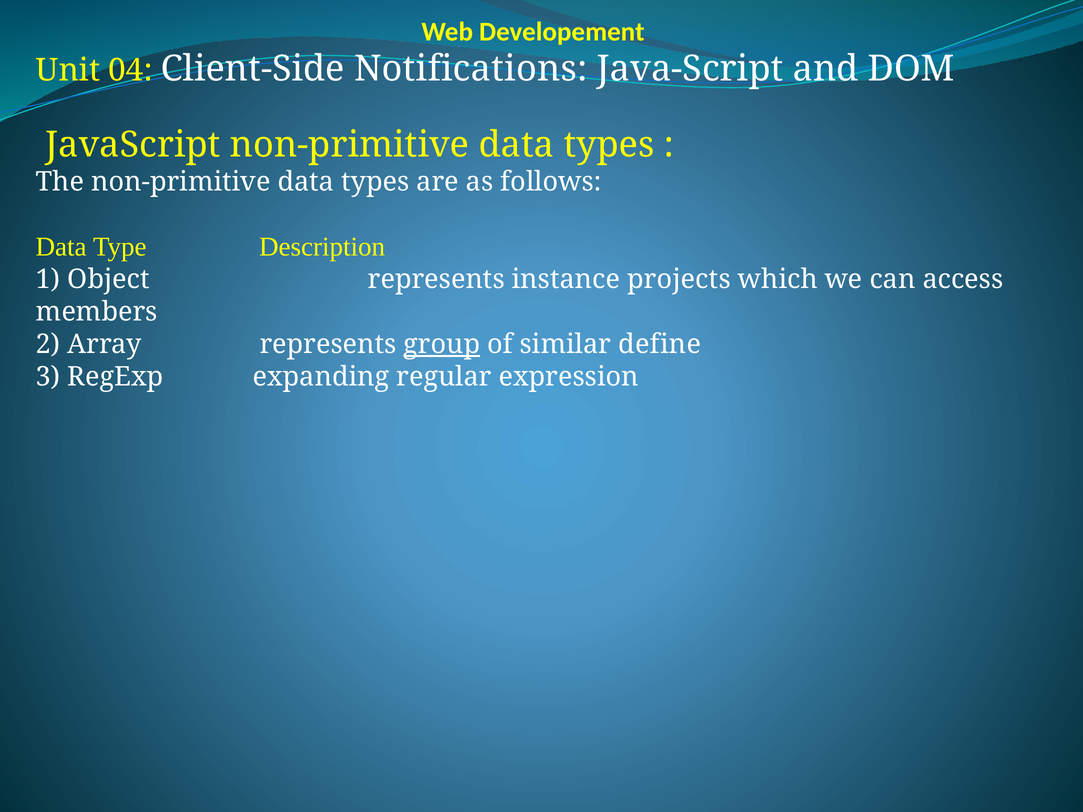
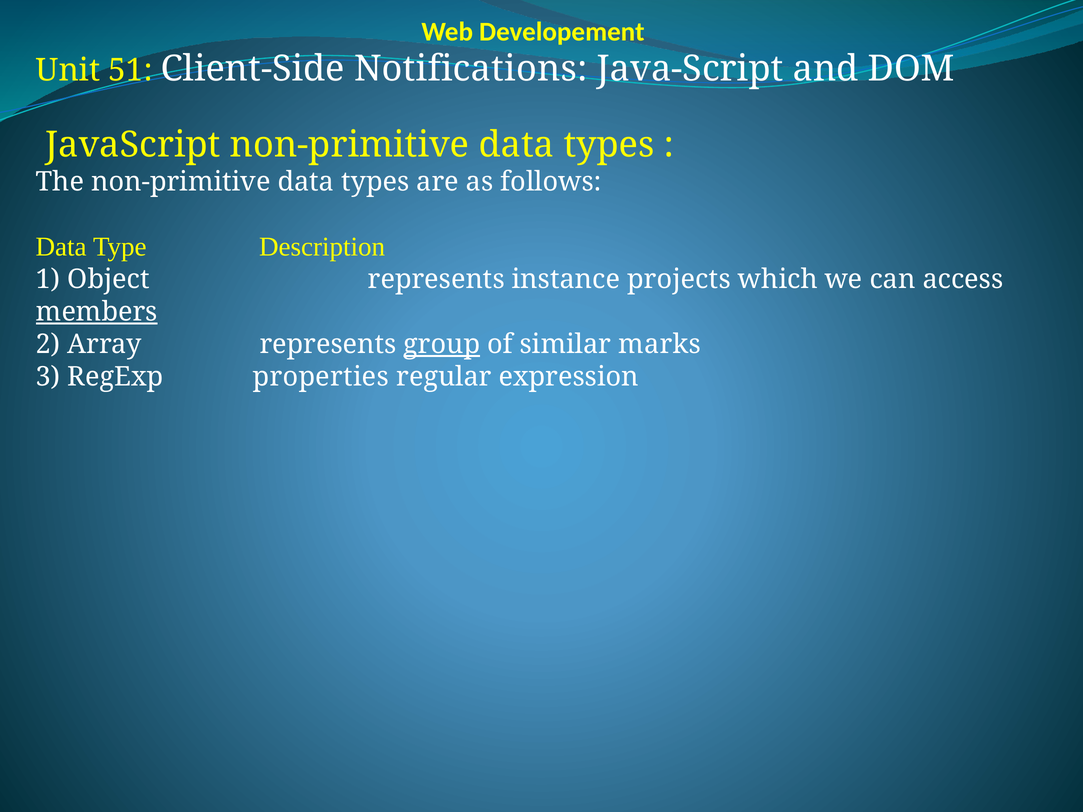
04: 04 -> 51
members underline: none -> present
define: define -> marks
expanding: expanding -> properties
